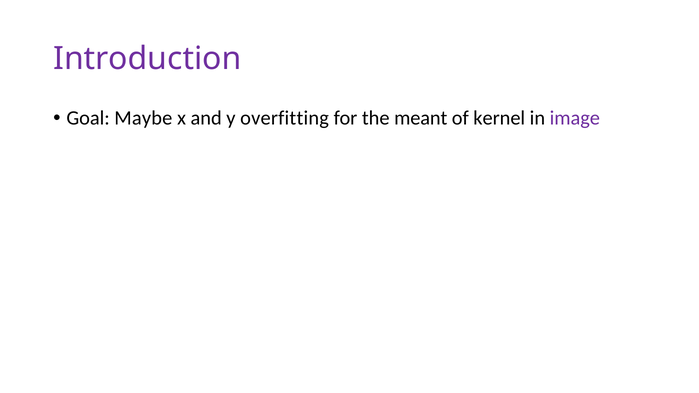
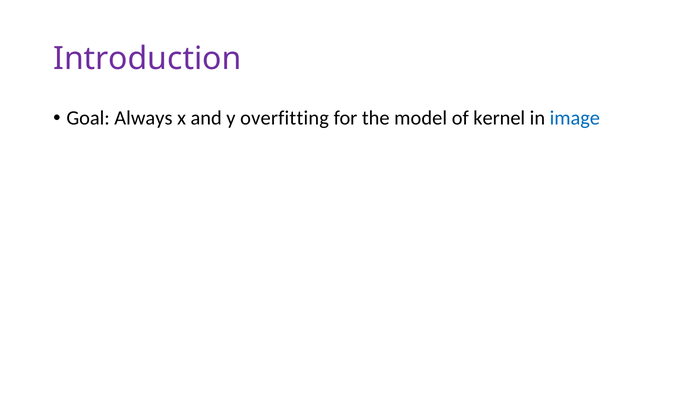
Maybe: Maybe -> Always
meant: meant -> model
image colour: purple -> blue
